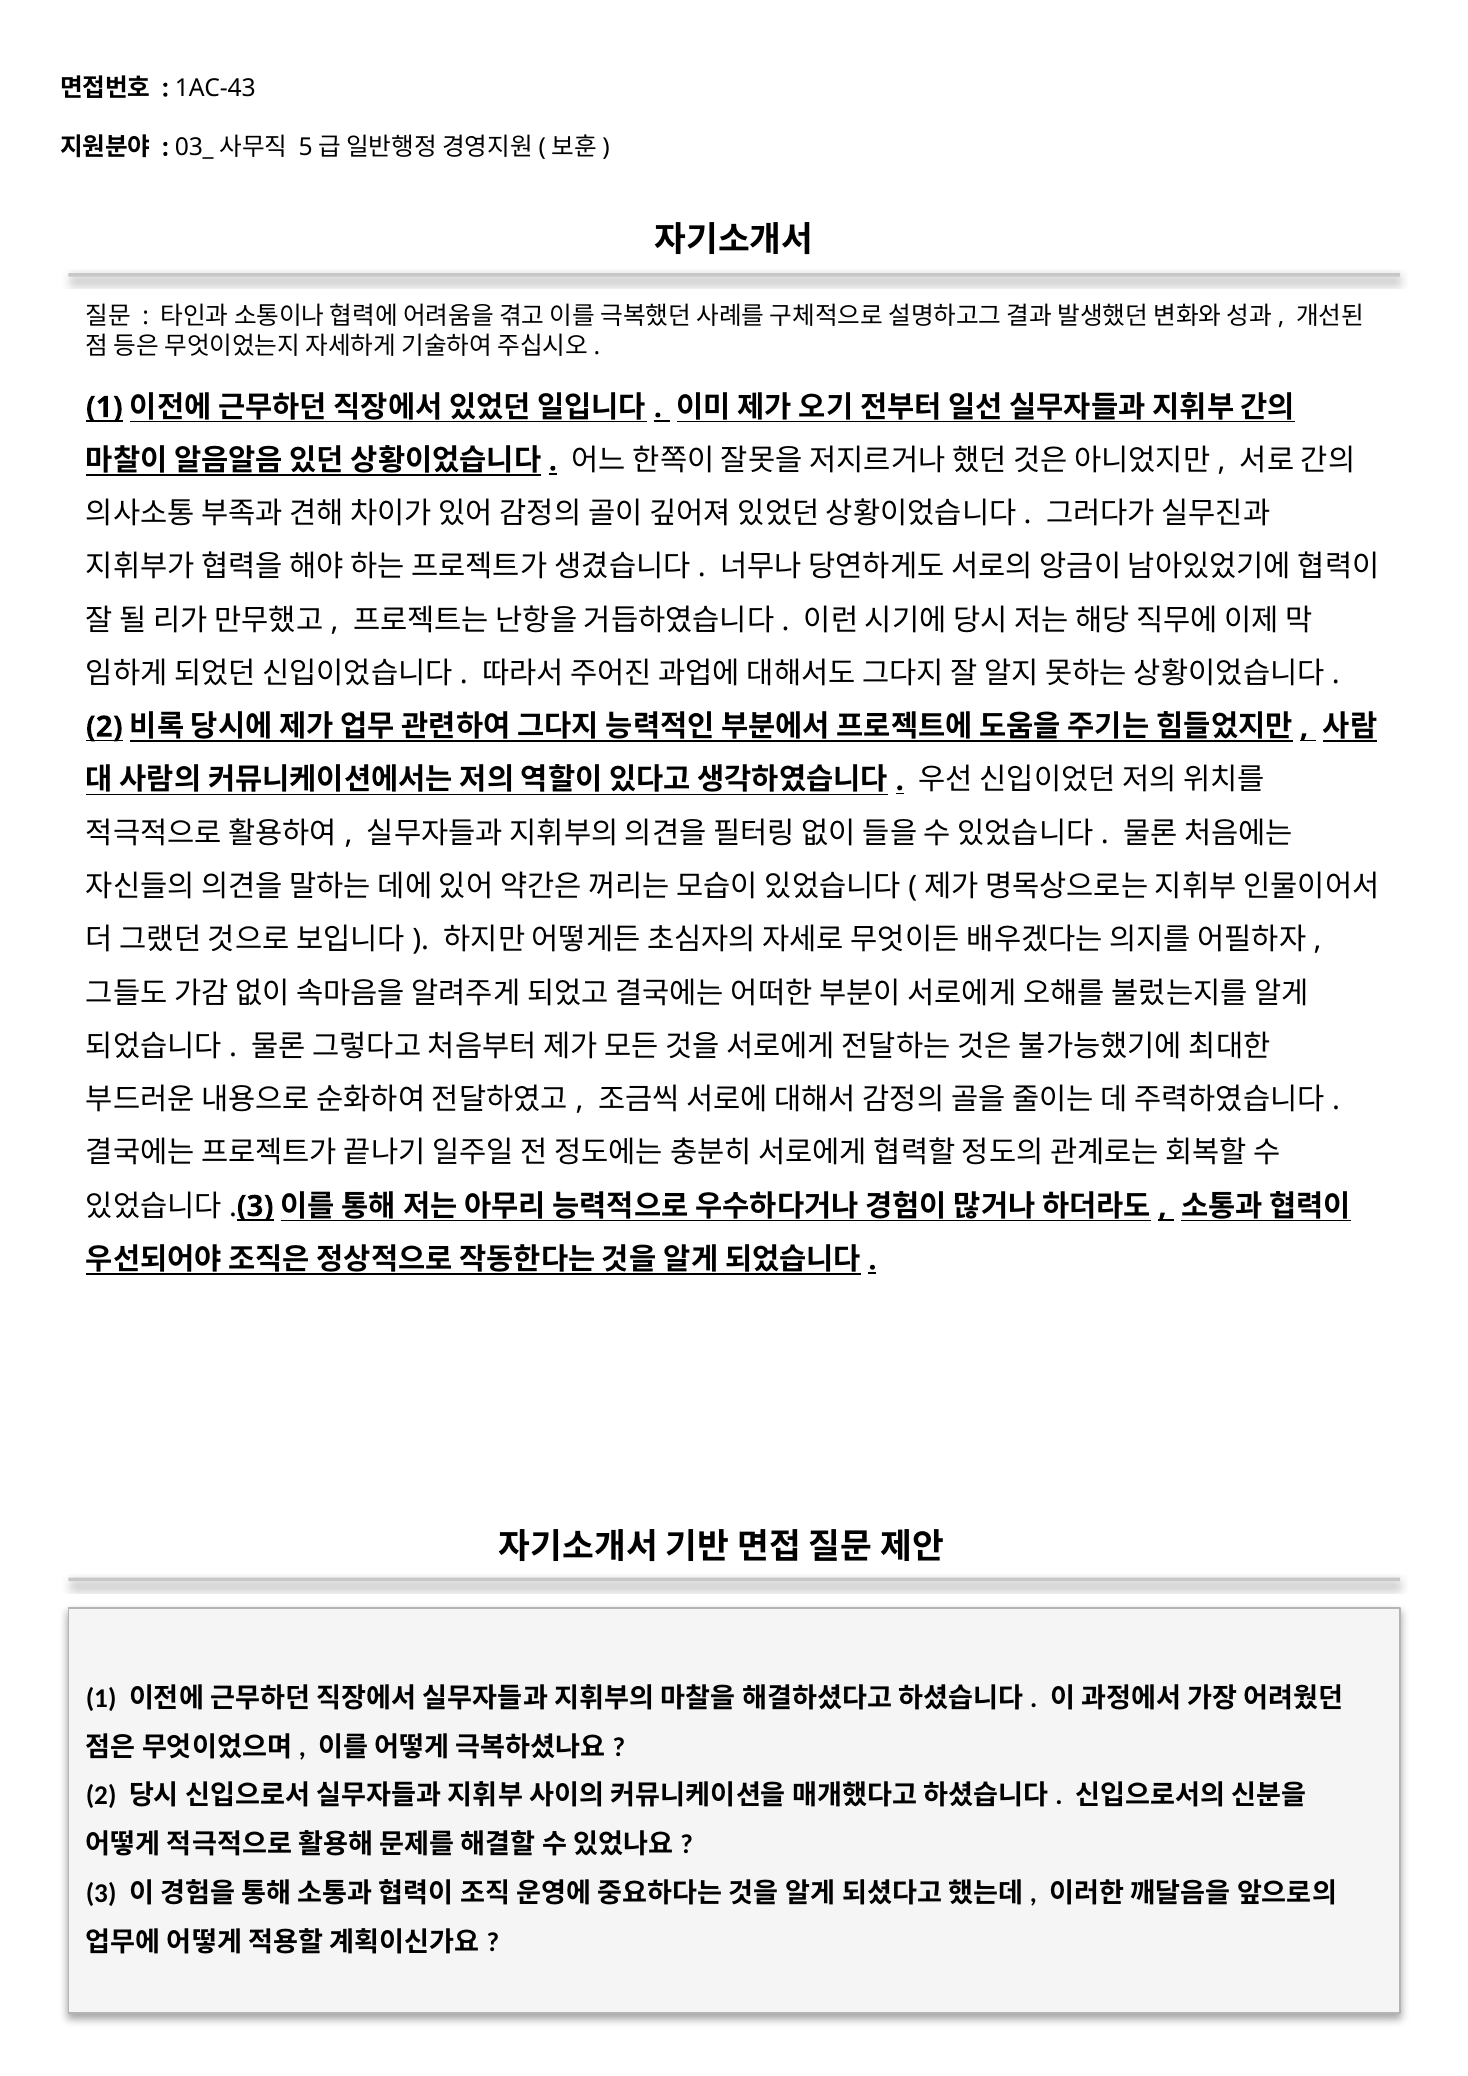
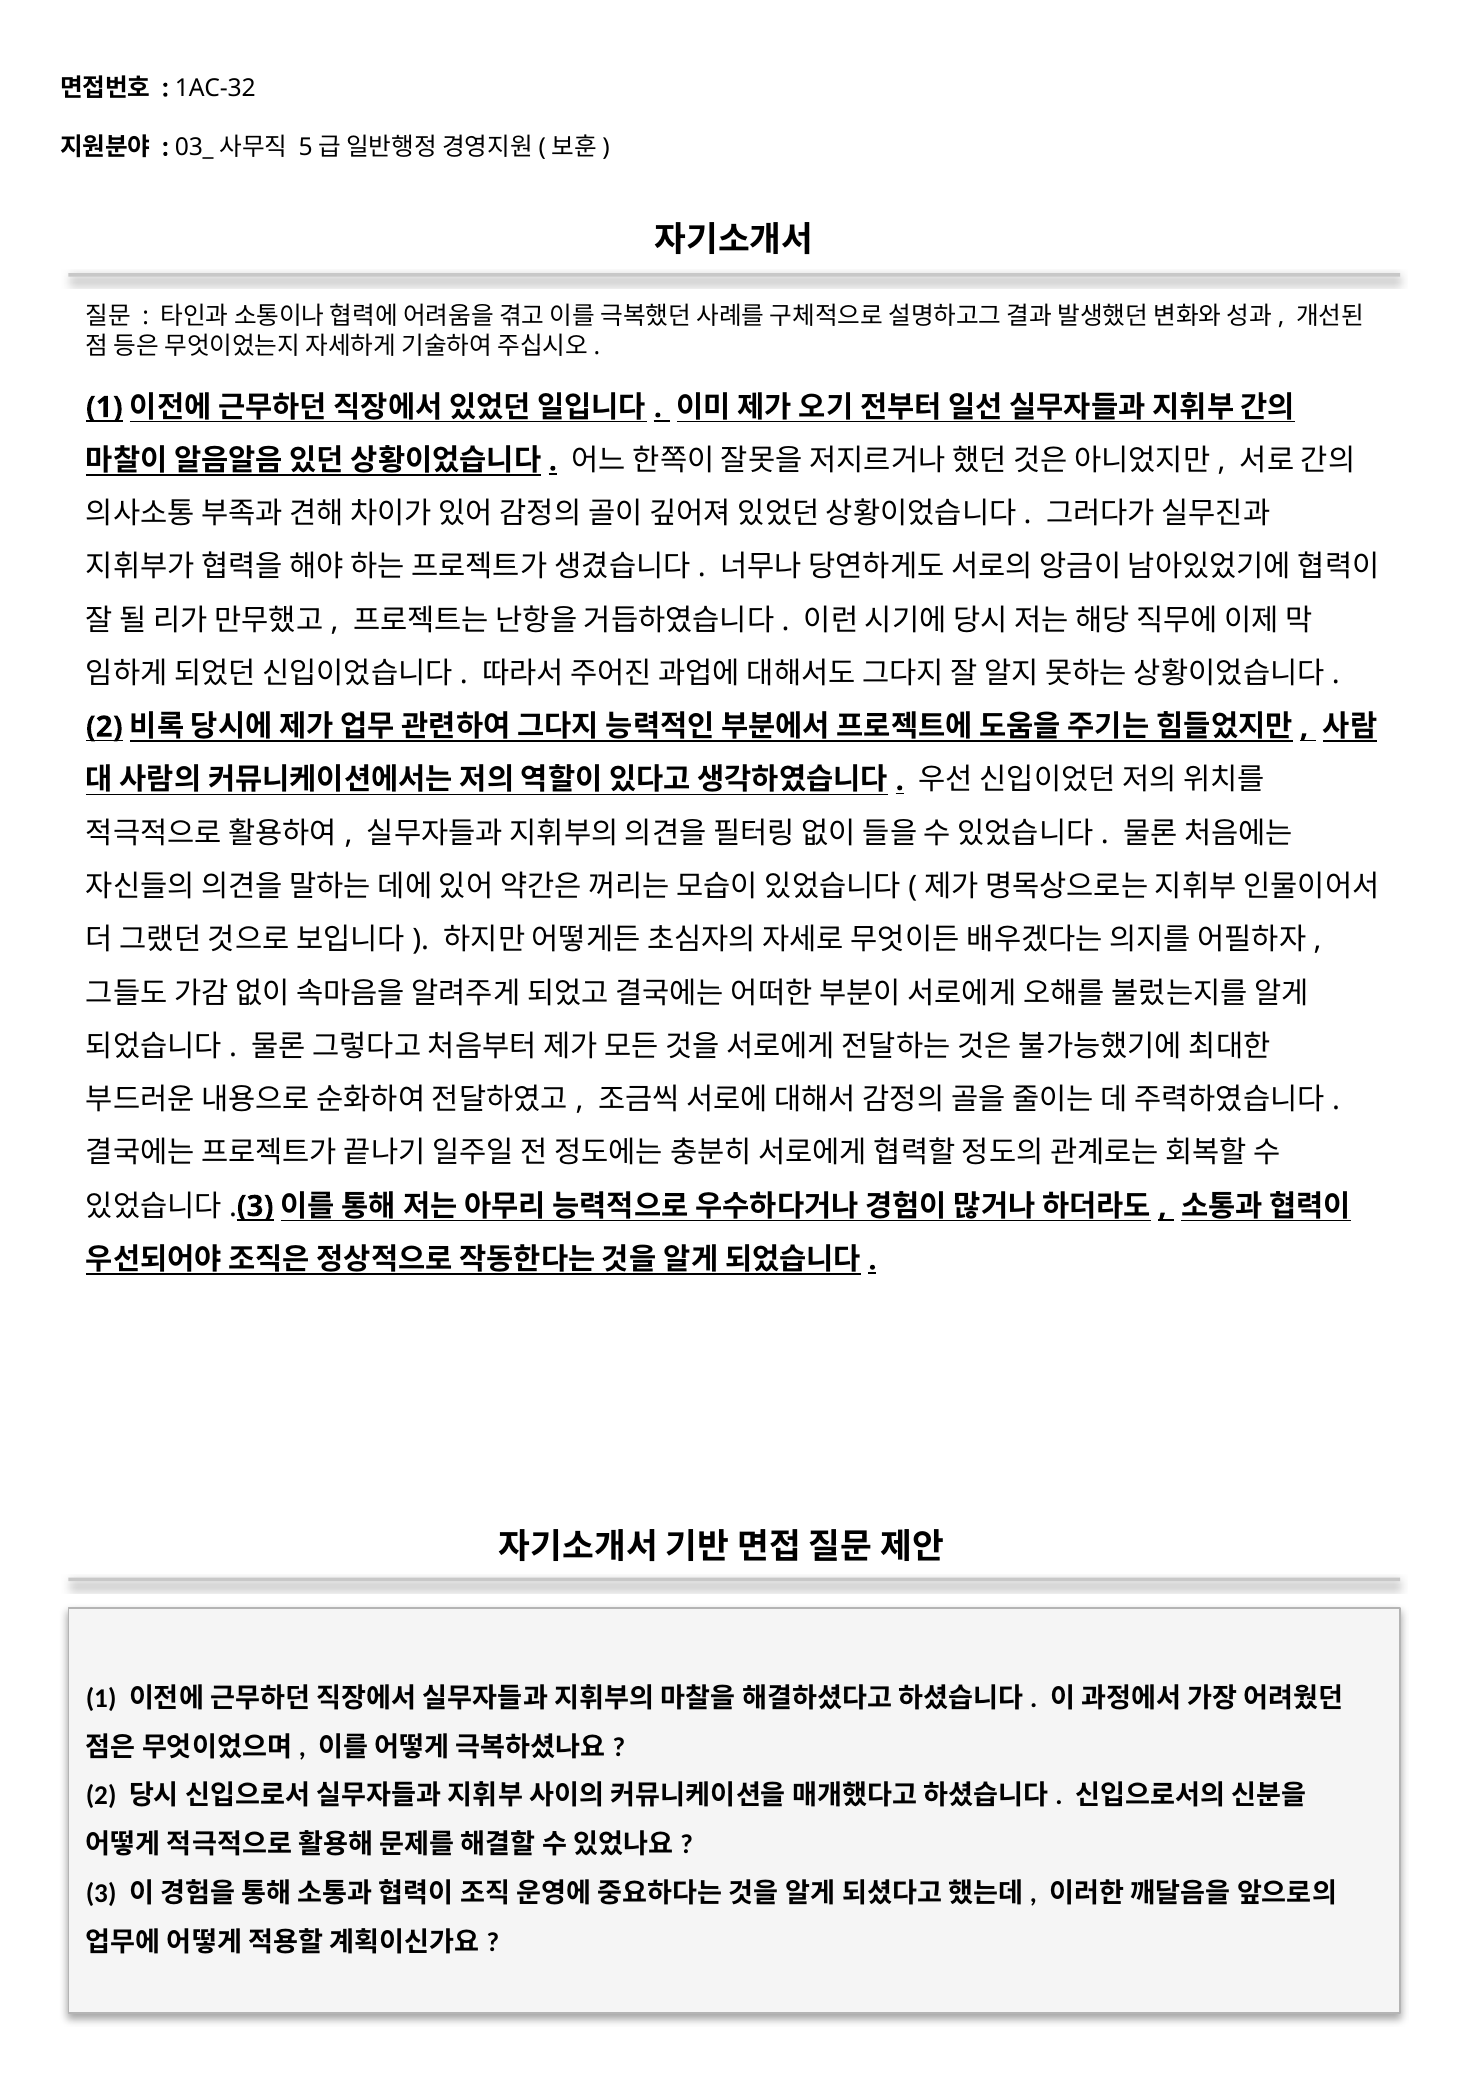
1AC-43: 1AC-43 -> 1AC-32
